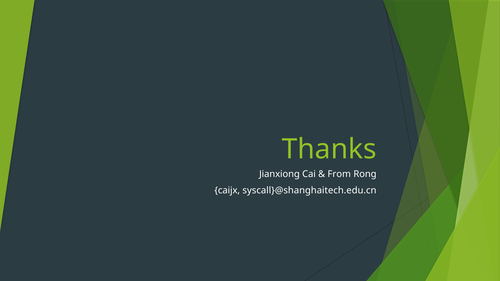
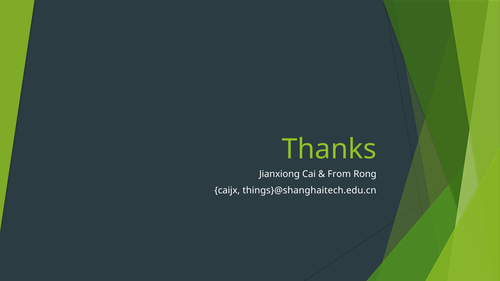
syscall}@shanghaitech.edu.cn: syscall}@shanghaitech.edu.cn -> things}@shanghaitech.edu.cn
